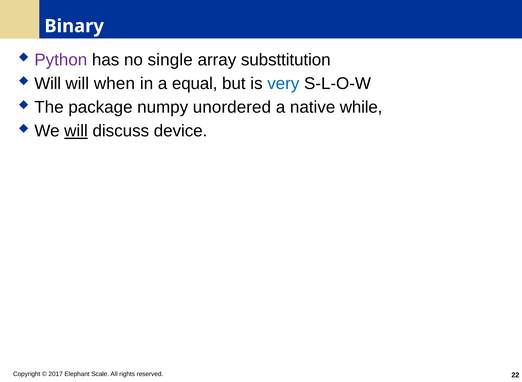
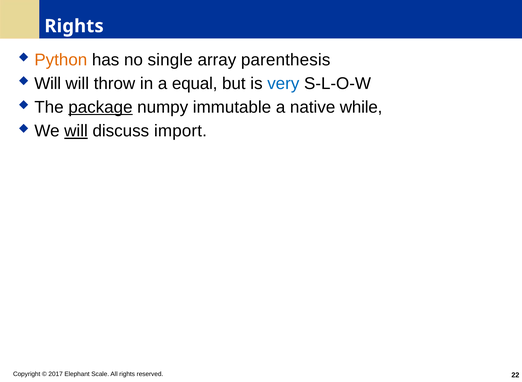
Binary at (74, 26): Binary -> Rights
Python colour: purple -> orange
substtitution: substtitution -> parenthesis
when: when -> throw
package underline: none -> present
unordered: unordered -> immutable
device: device -> import
